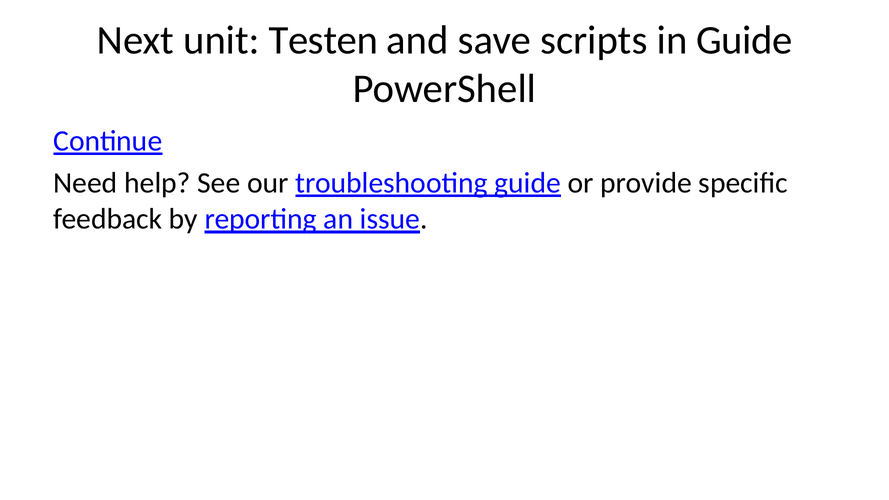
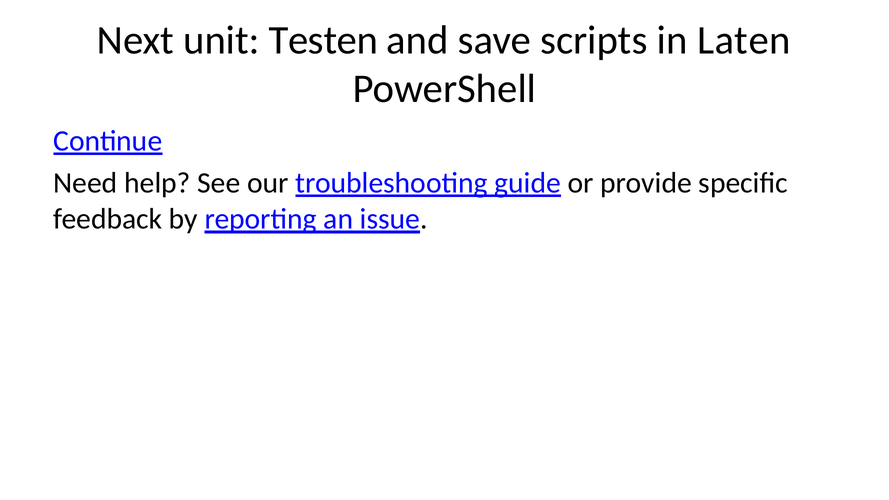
in Guide: Guide -> Laten
